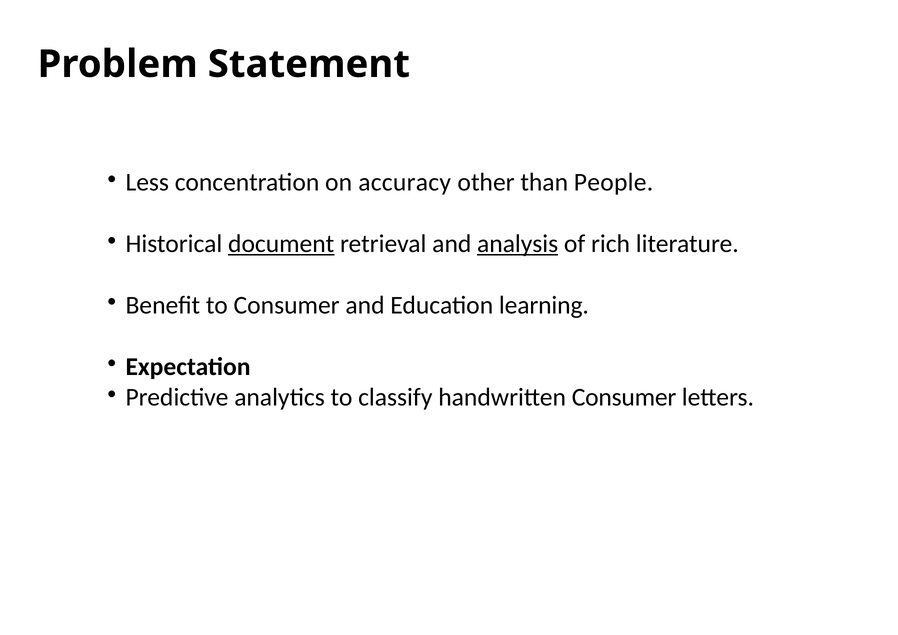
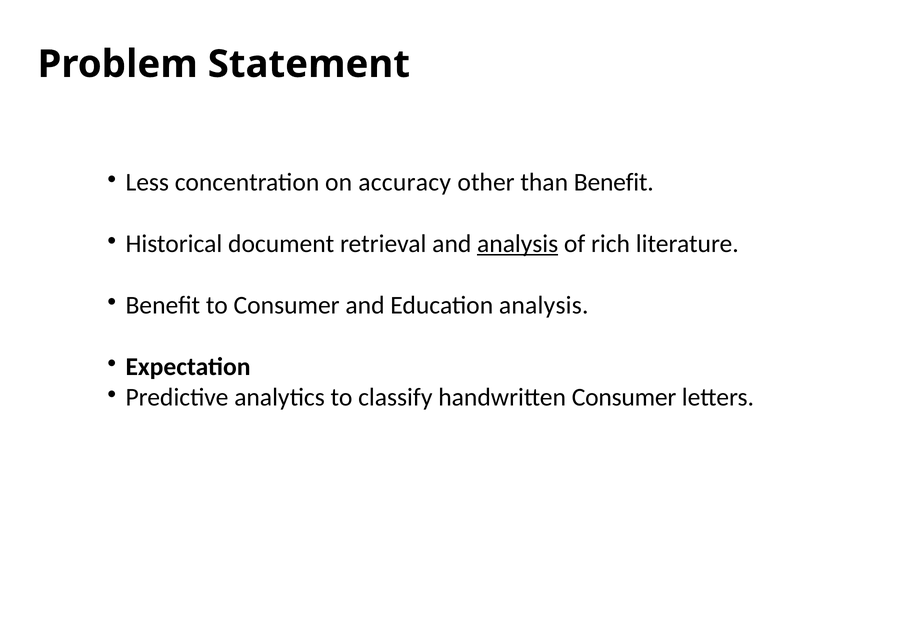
than People: People -> Benefit
document underline: present -> none
Education learning: learning -> analysis
